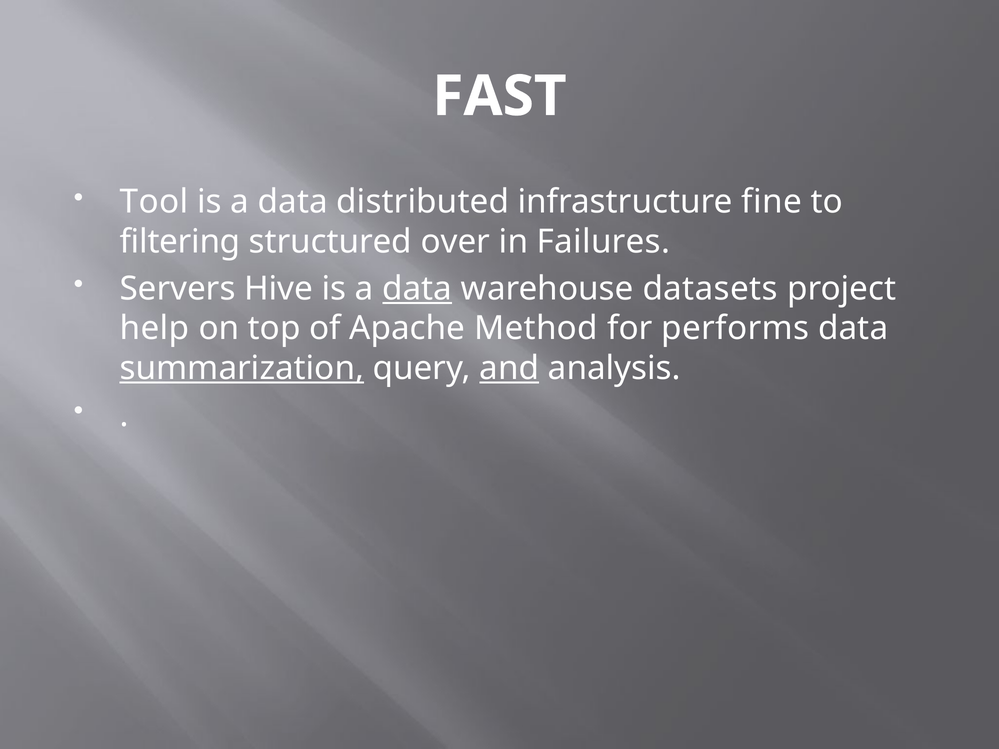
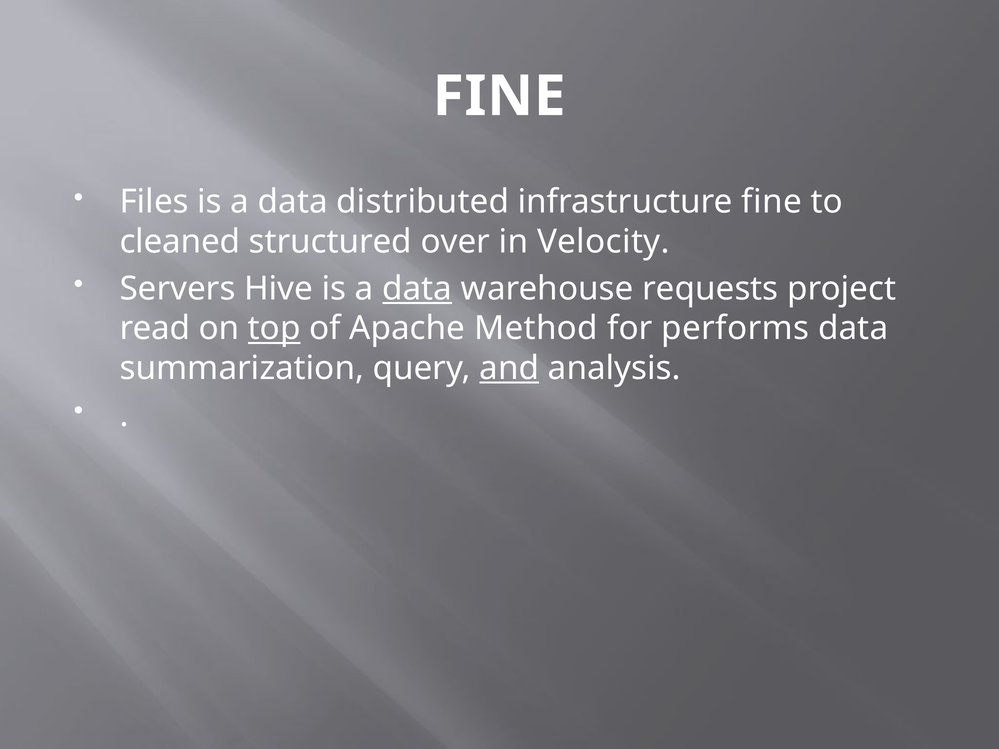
FAST at (499, 96): FAST -> FINE
Tool: Tool -> Files
filtering: filtering -> cleaned
Failures: Failures -> Velocity
datasets: datasets -> requests
help: help -> read
top underline: none -> present
summarization underline: present -> none
